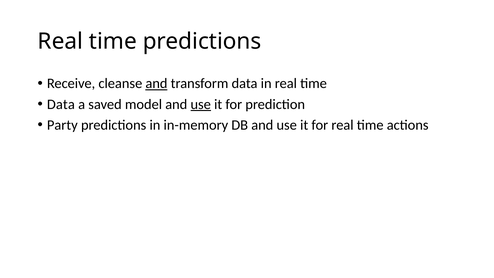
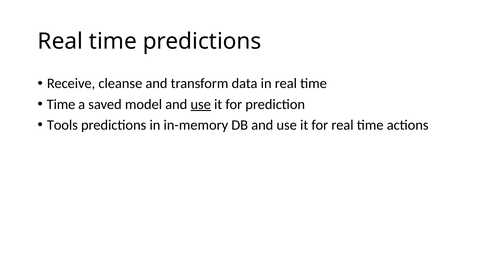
and at (156, 84) underline: present -> none
Data at (61, 104): Data -> Time
Party: Party -> Tools
